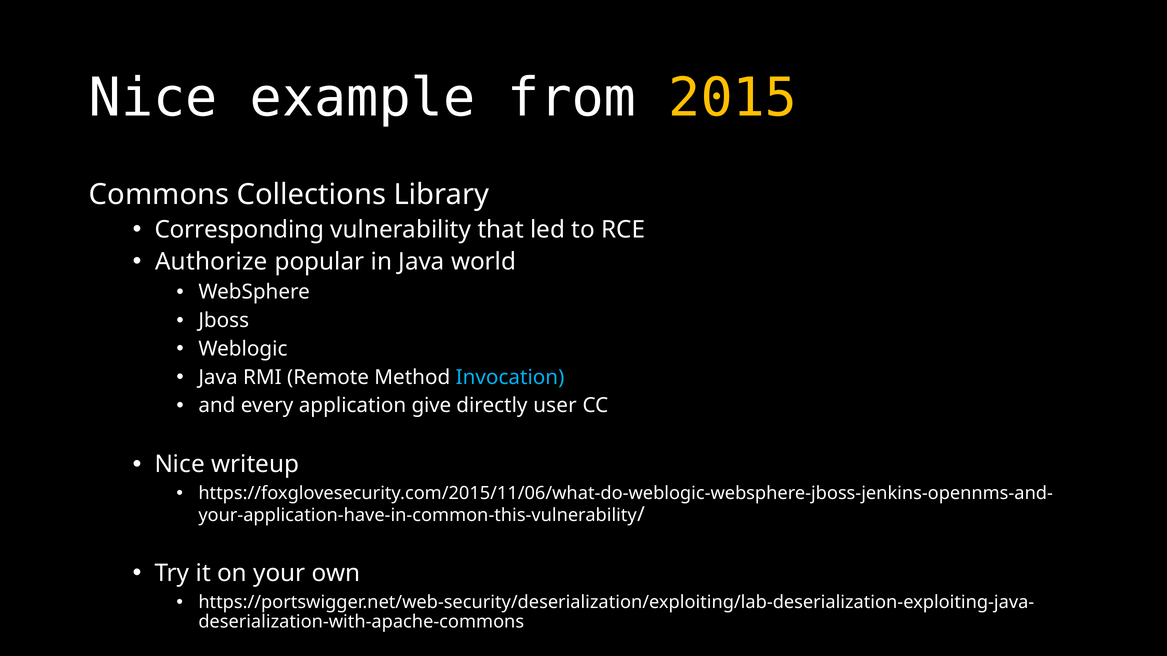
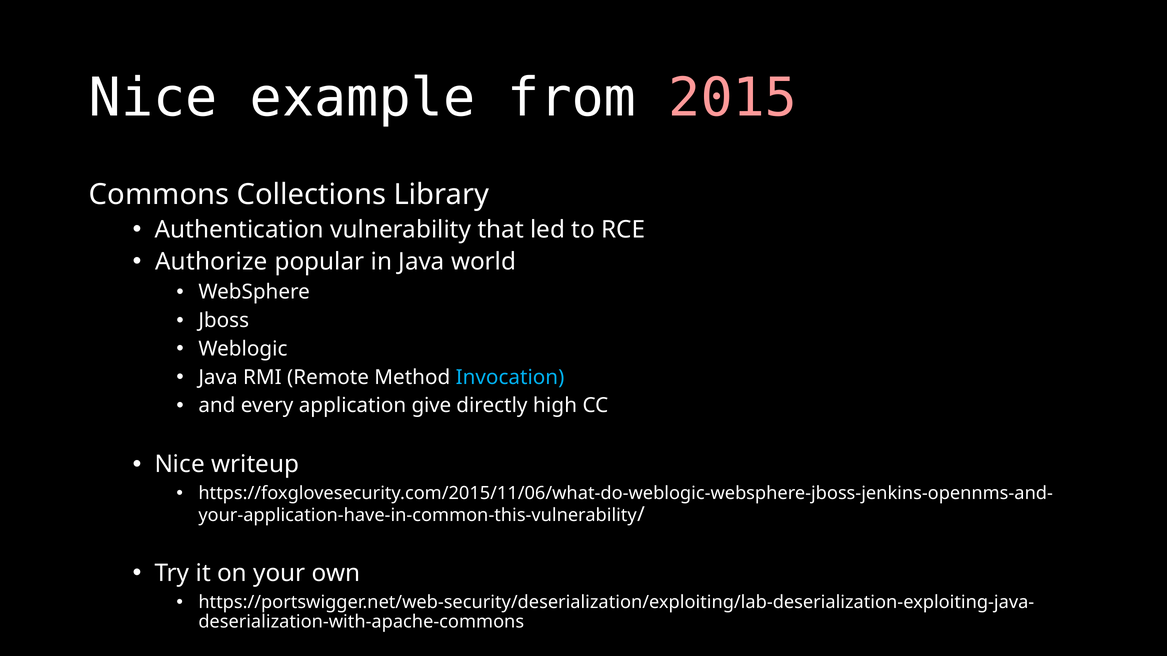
2015 colour: yellow -> pink
Corresponding: Corresponding -> Authentication
user: user -> high
